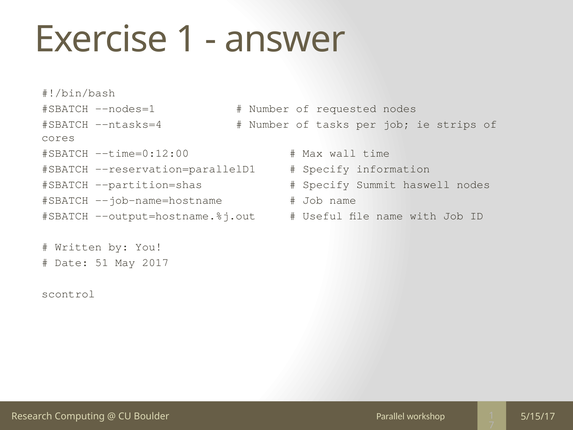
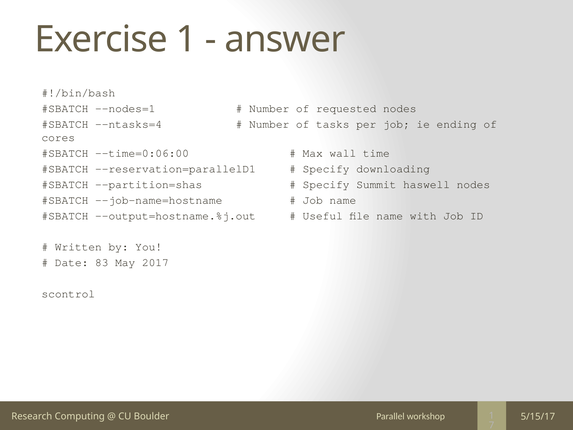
strips: strips -> ending
--time=0:12:00: --time=0:12:00 -> --time=0:06:00
information: information -> downloading
51: 51 -> 83
